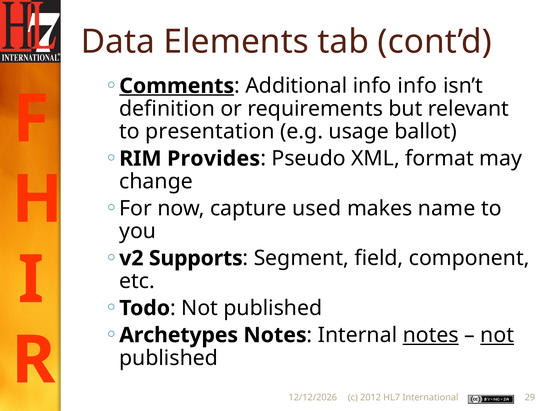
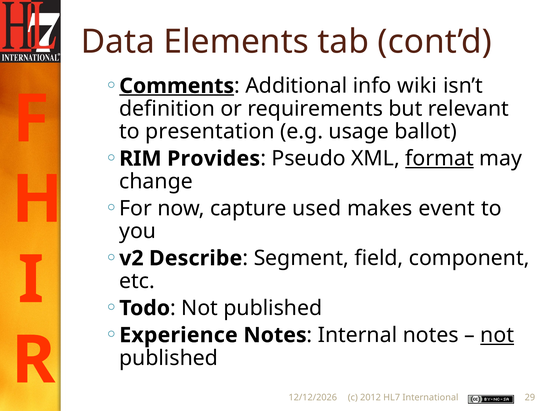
info info: info -> wiki
format underline: none -> present
name: name -> event
Supports: Supports -> Describe
Archetypes: Archetypes -> Experience
notes at (431, 335) underline: present -> none
